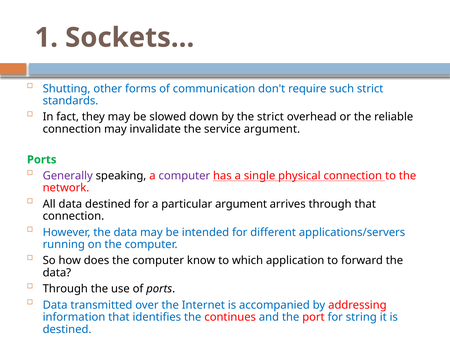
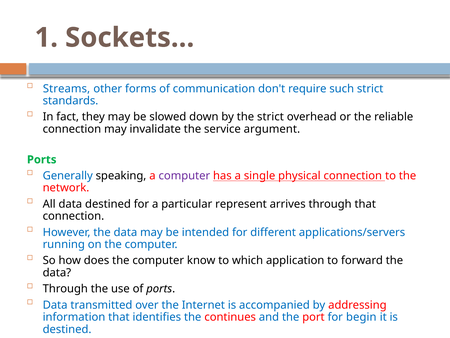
Shutting: Shutting -> Streams
Generally colour: purple -> blue
particular argument: argument -> represent
string: string -> begin
